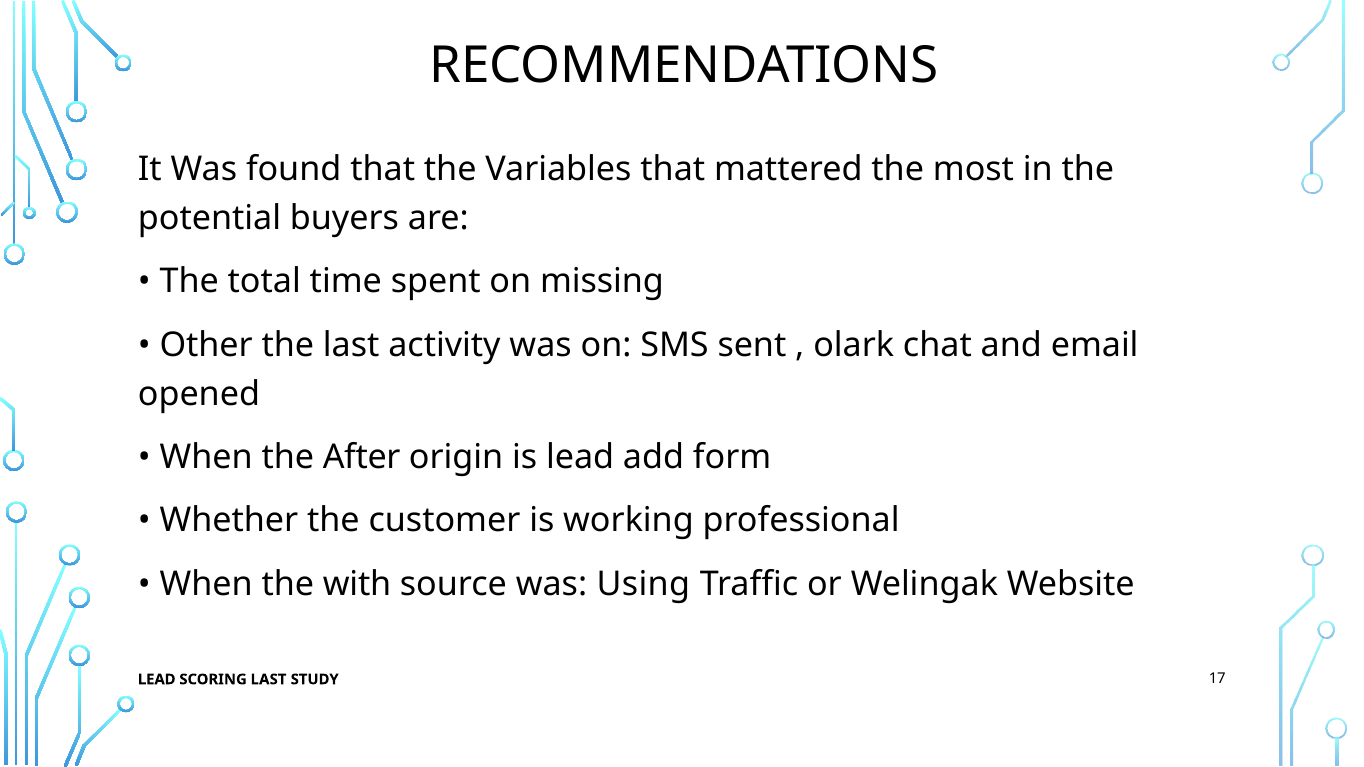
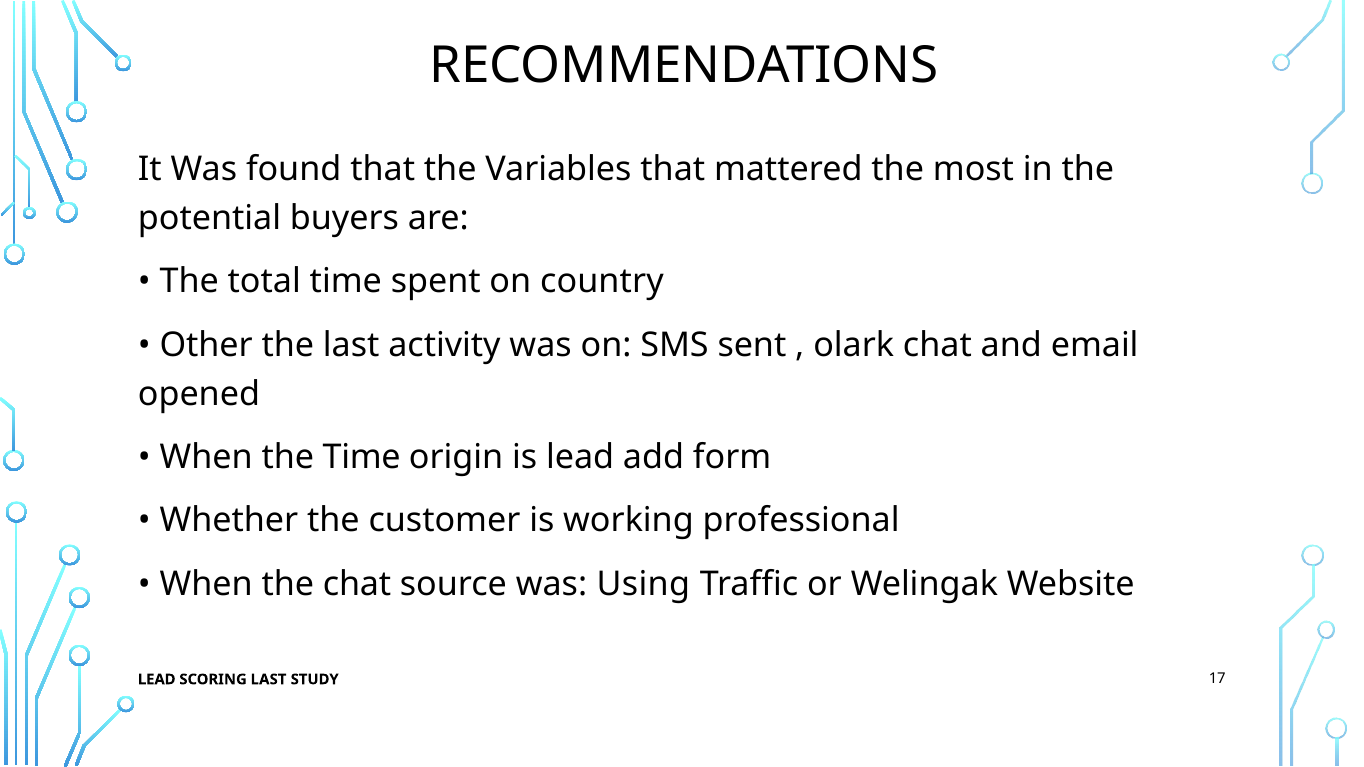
missing: missing -> country
the After: After -> Time
the with: with -> chat
